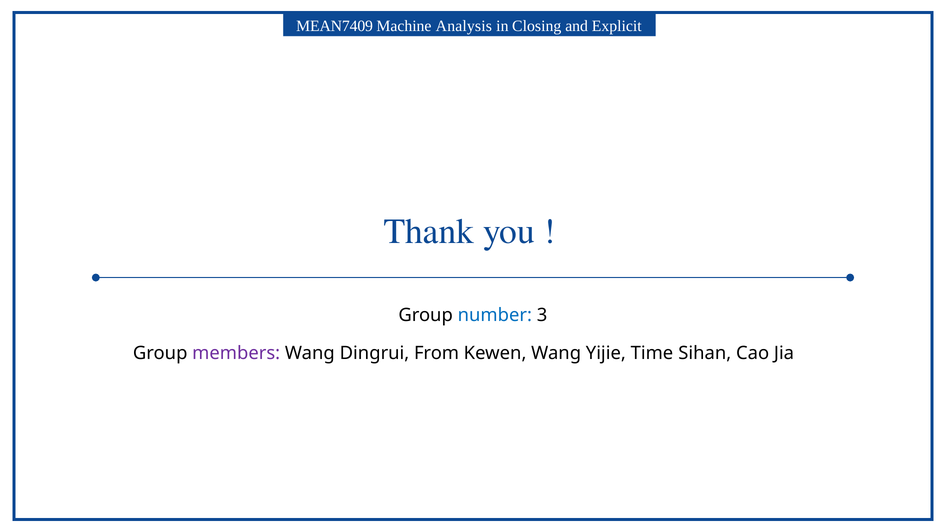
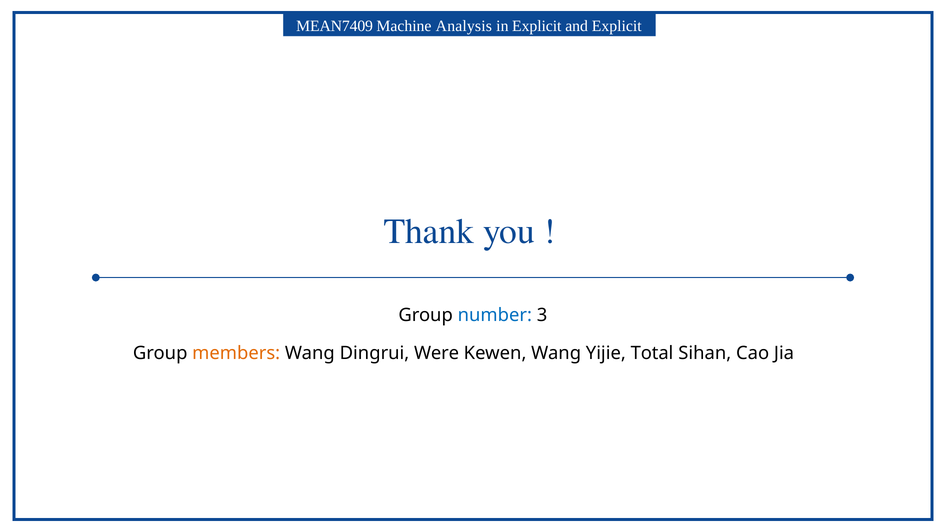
in Closing: Closing -> Explicit
members colour: purple -> orange
From: From -> Were
Time: Time -> Total
